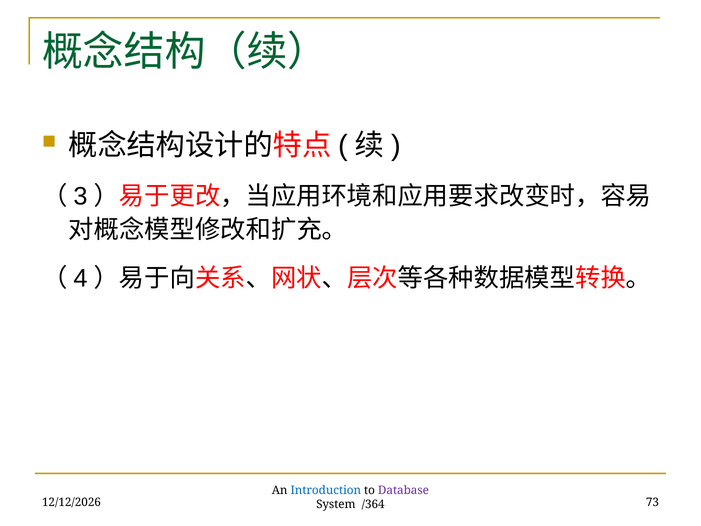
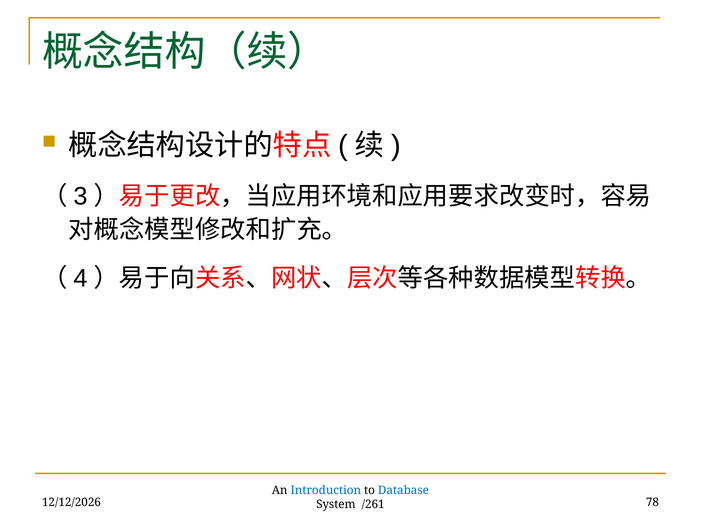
Database colour: purple -> blue
73: 73 -> 78
/364: /364 -> /261
